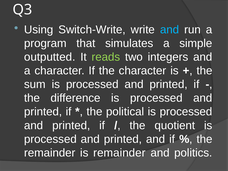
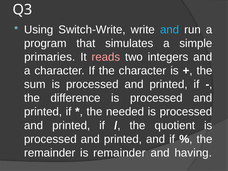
outputted: outputted -> primaries
reads colour: light green -> pink
political: political -> needed
politics: politics -> having
